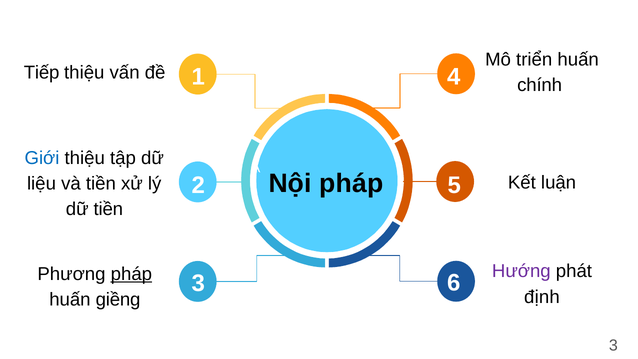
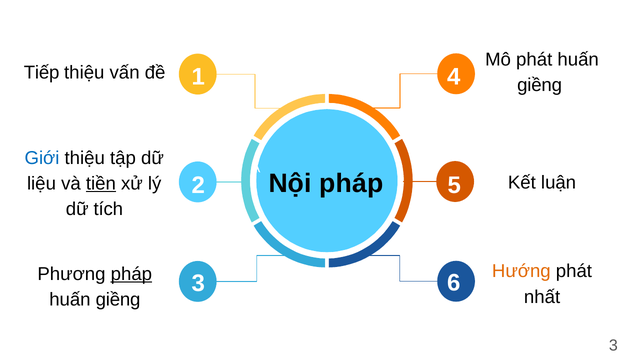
Mô triển: triển -> phát
chính at (540, 85): chính -> giềng
tiền at (101, 184) underline: none -> present
dữ tiền: tiền -> tích
Hướng colour: purple -> orange
định: định -> nhất
